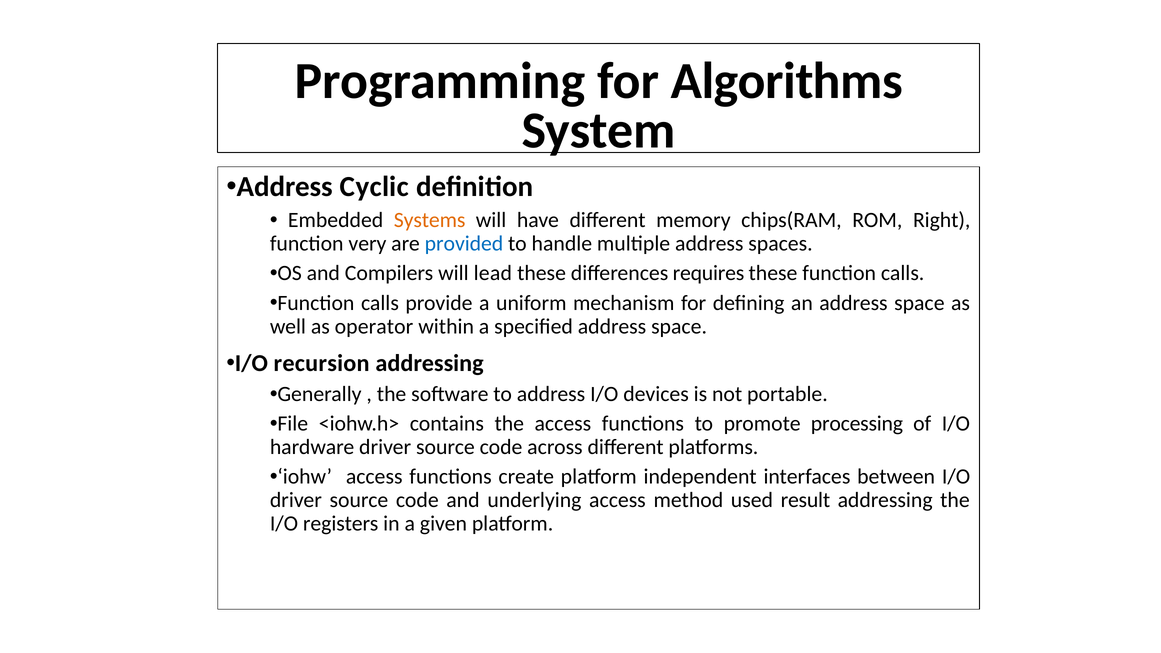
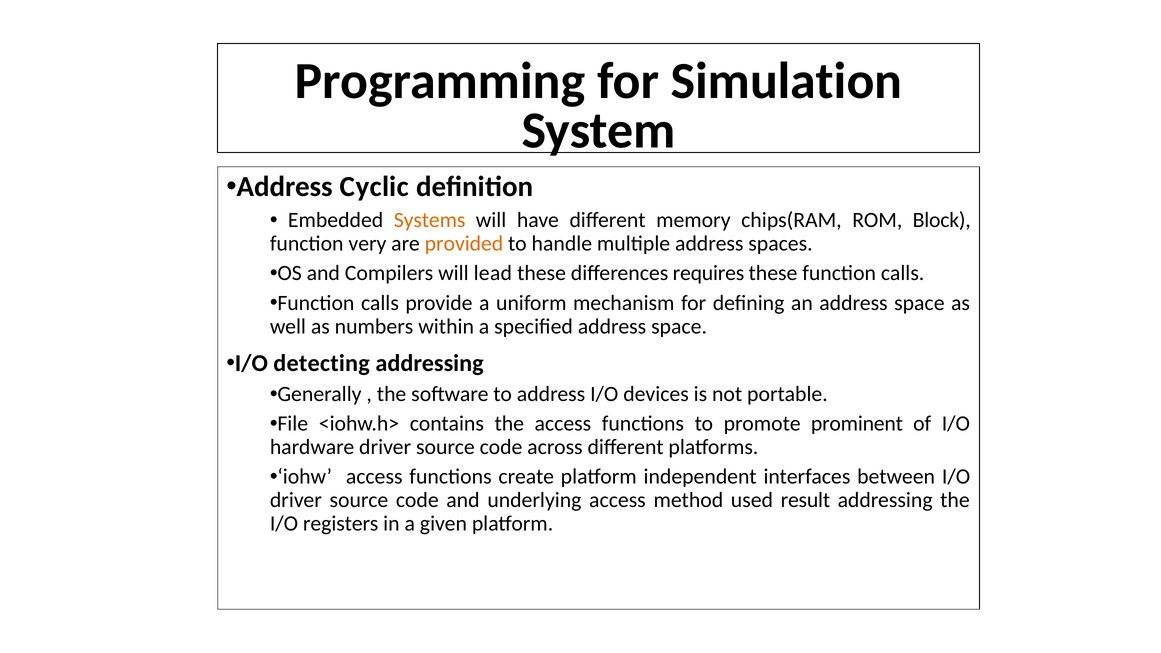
Algorithms: Algorithms -> Simulation
Right: Right -> Block
provided colour: blue -> orange
operator: operator -> numbers
recursion: recursion -> detecting
processing: processing -> prominent
